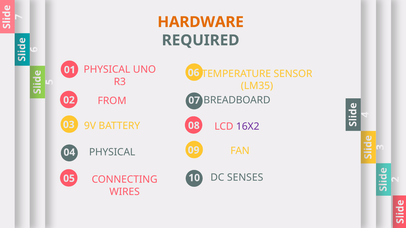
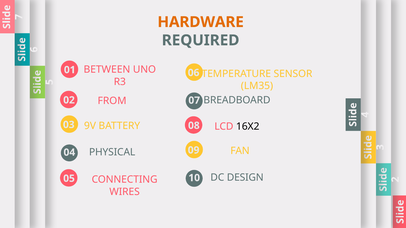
01 PHYSICAL: PHYSICAL -> BETWEEN
16X2 colour: purple -> black
SENSES: SENSES -> DESIGN
